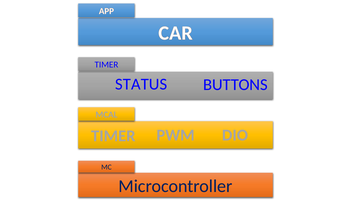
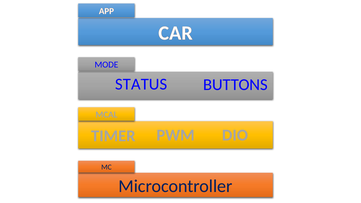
TIMER at (106, 65): TIMER -> MODE
